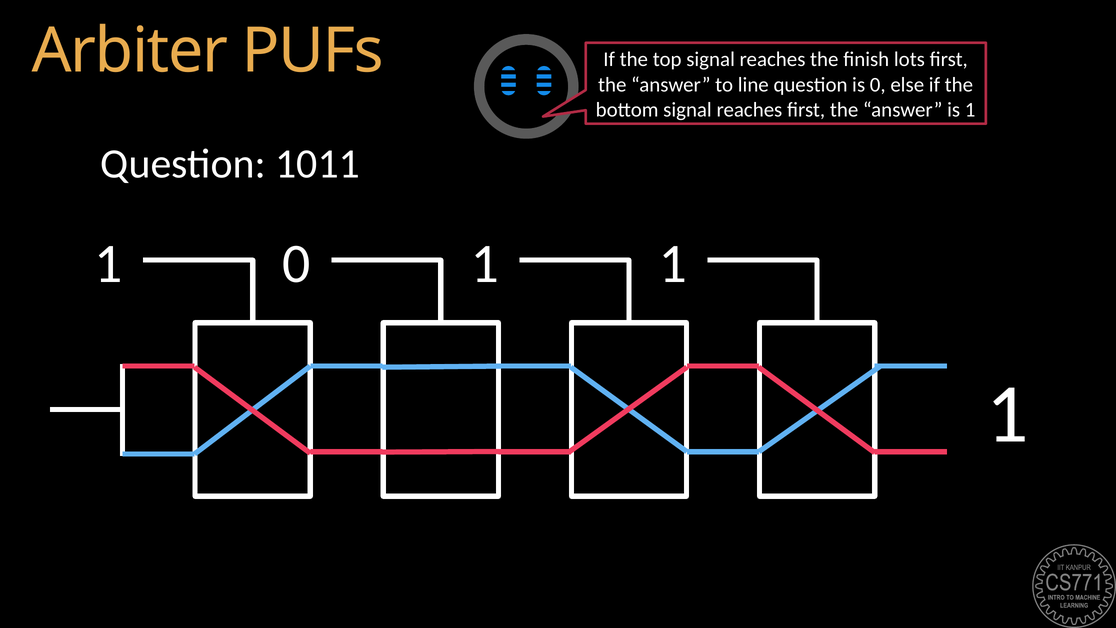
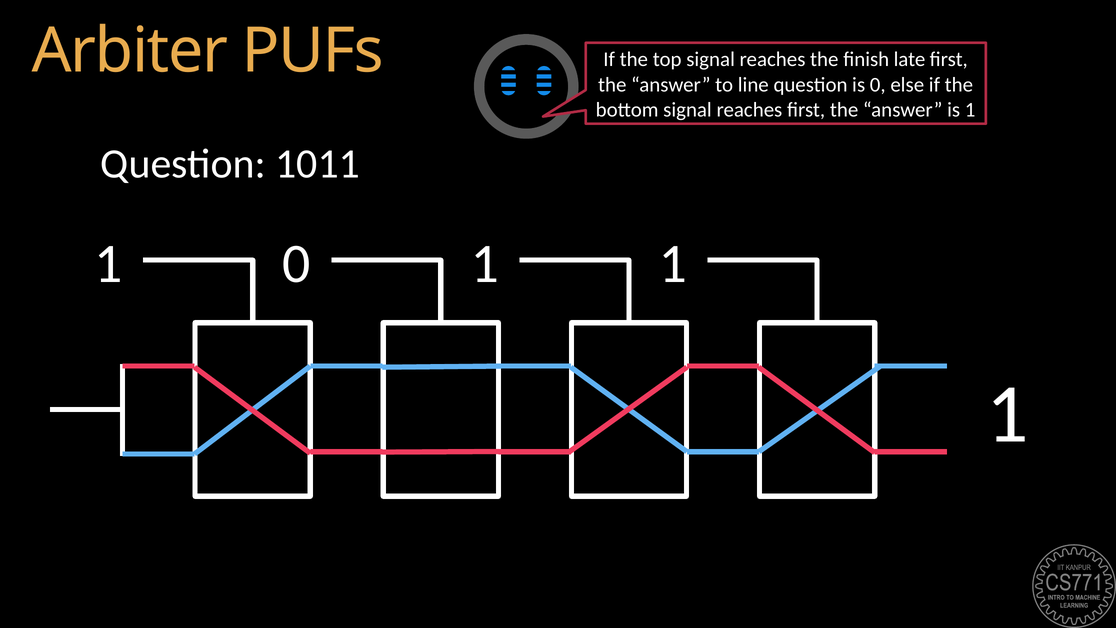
lots: lots -> late
